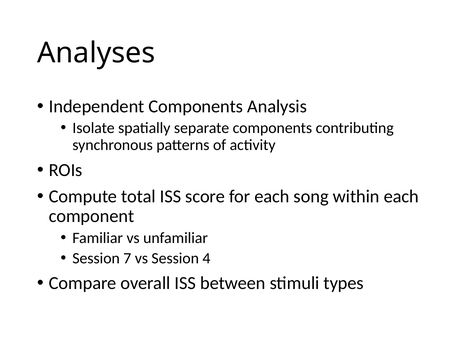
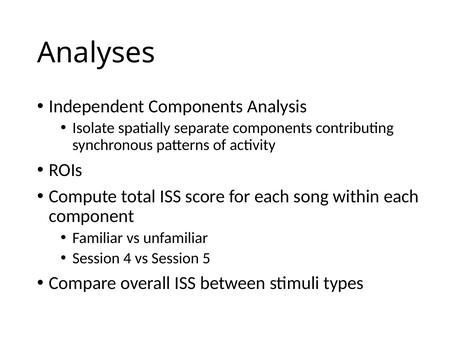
7: 7 -> 4
4: 4 -> 5
